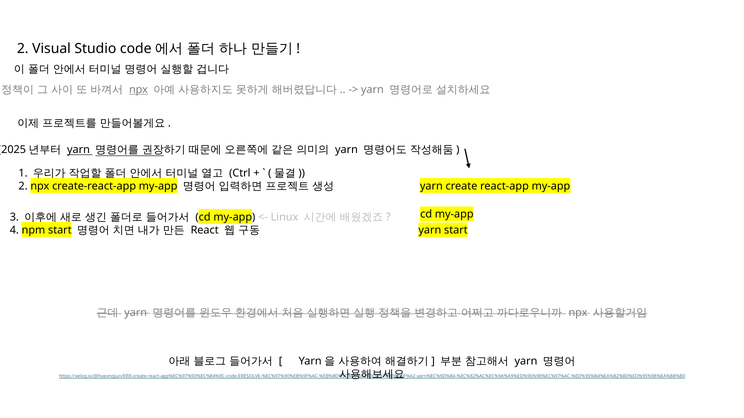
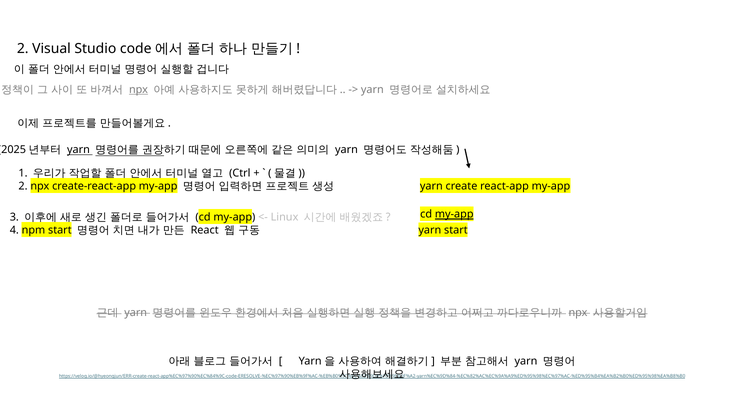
my-app at (454, 215) underline: none -> present
